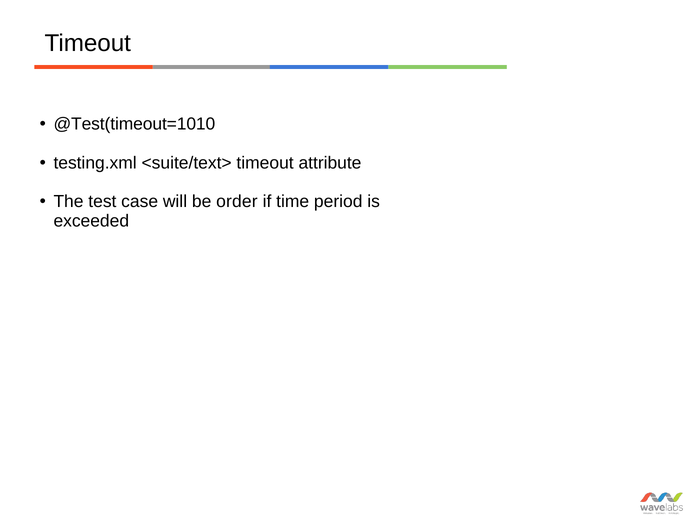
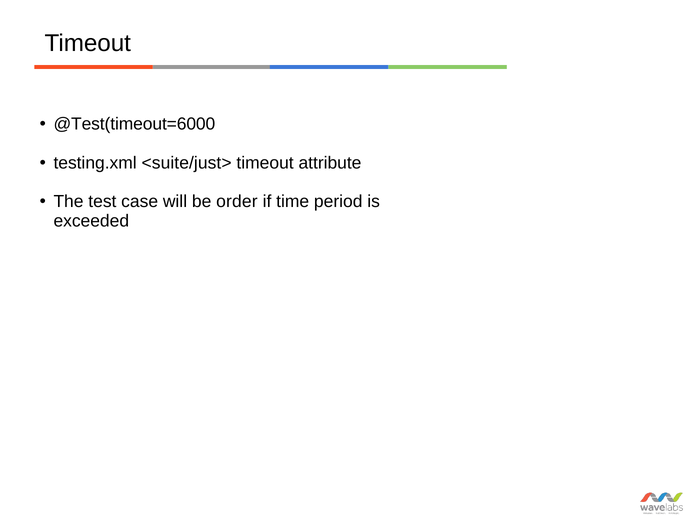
@Test(timeout=1010: @Test(timeout=1010 -> @Test(timeout=6000
<suite/text>: <suite/text> -> <suite/just>
